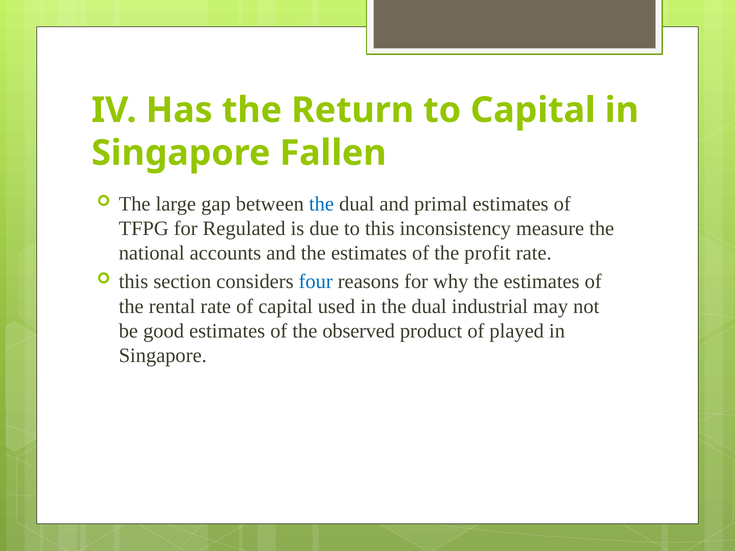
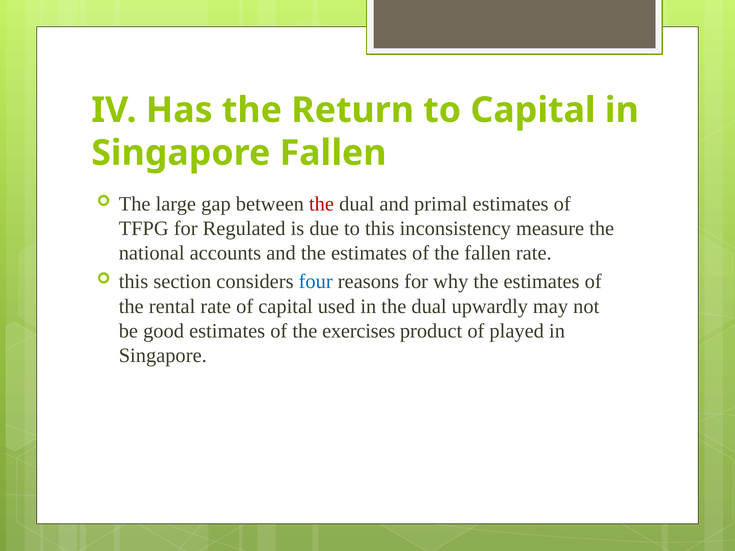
the at (322, 204) colour: blue -> red
the profit: profit -> fallen
industrial: industrial -> upwardly
observed: observed -> exercises
